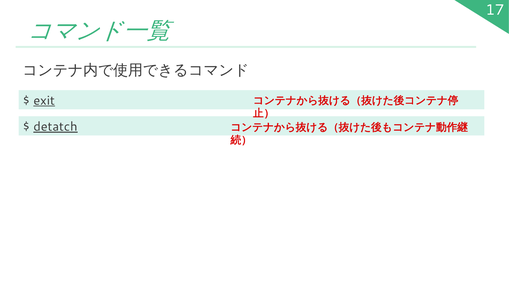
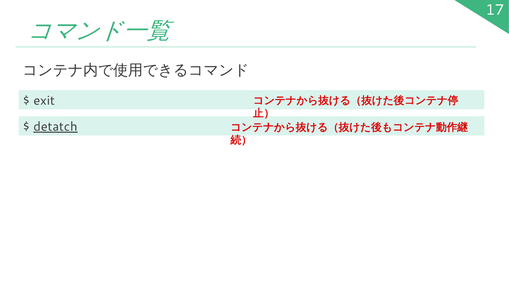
exit underline: present -> none
